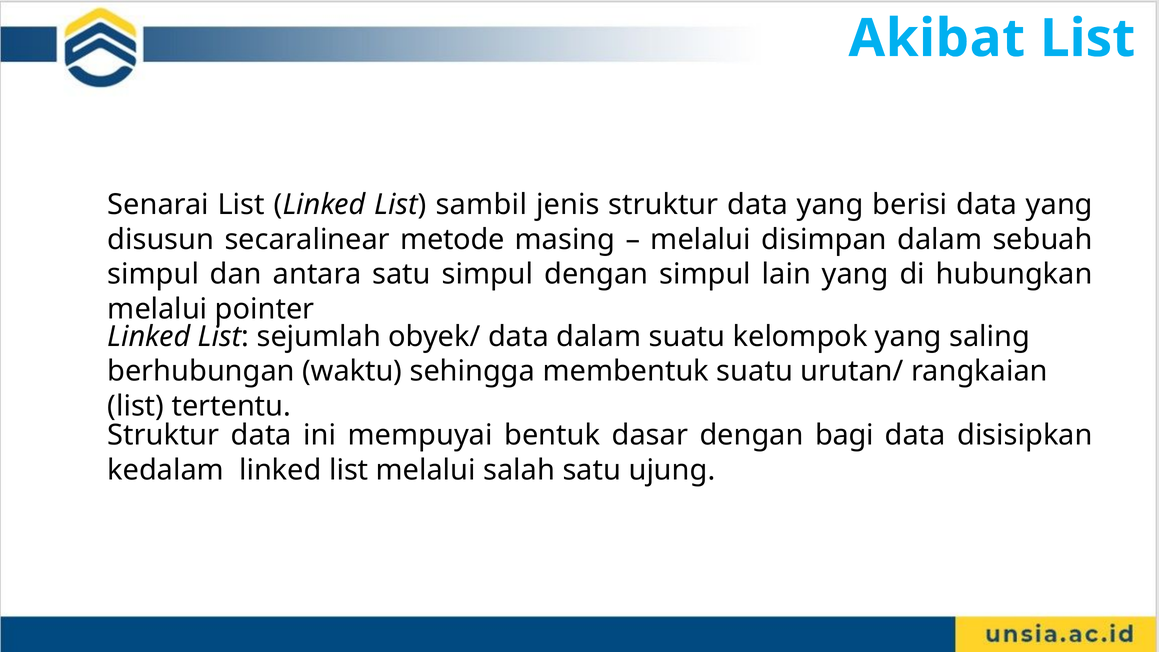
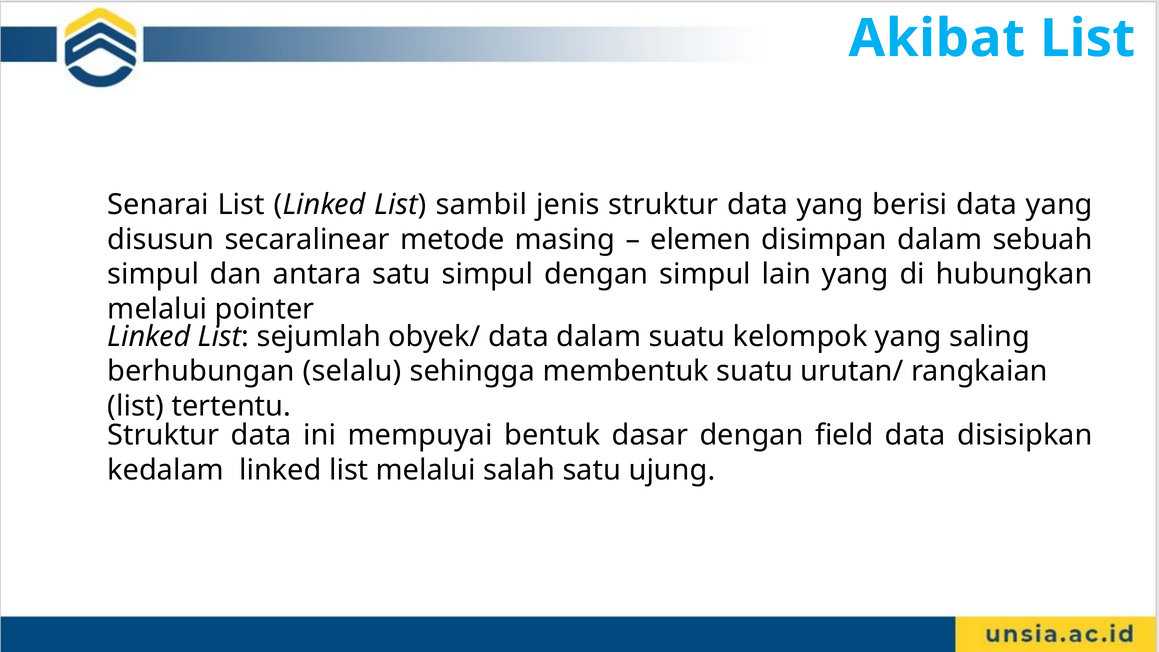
melalui at (701, 240): melalui -> elemen
waktu: waktu -> selalu
bagi: bagi -> field
